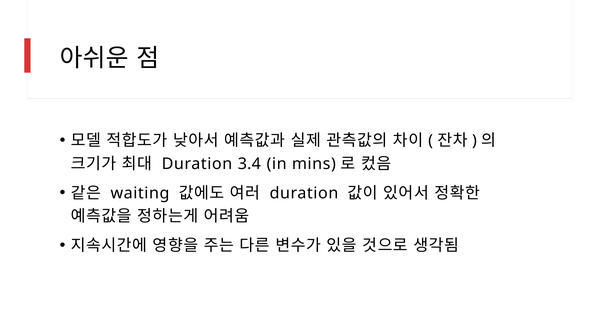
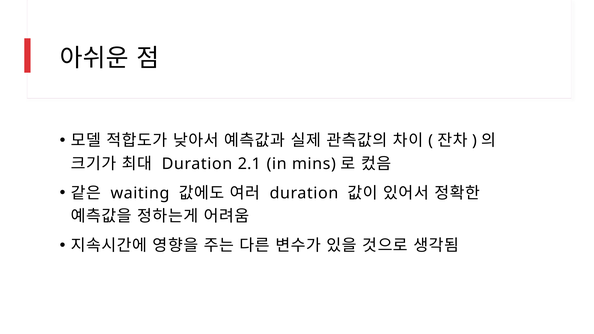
3.4: 3.4 -> 2.1
